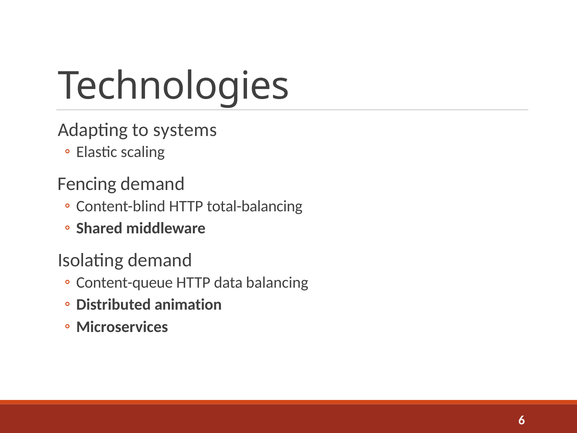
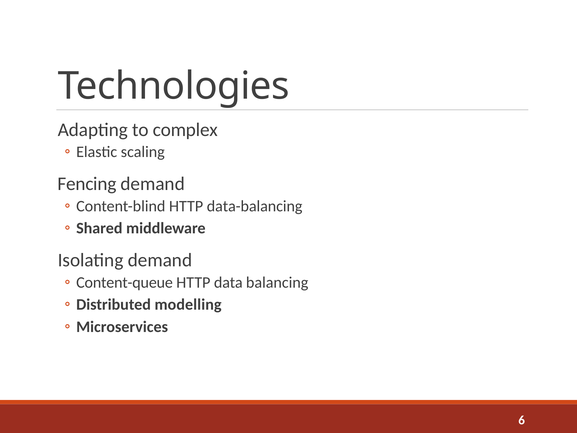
systems: systems -> complex
total-balancing: total-balancing -> data-balancing
animation: animation -> modelling
